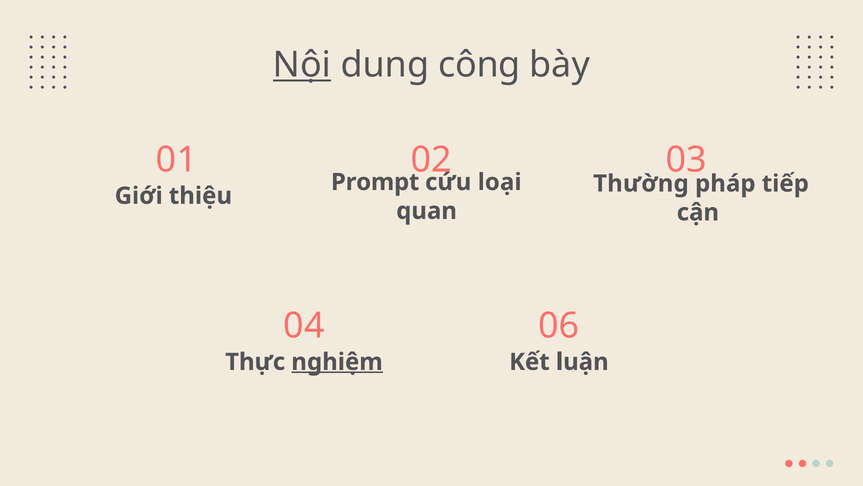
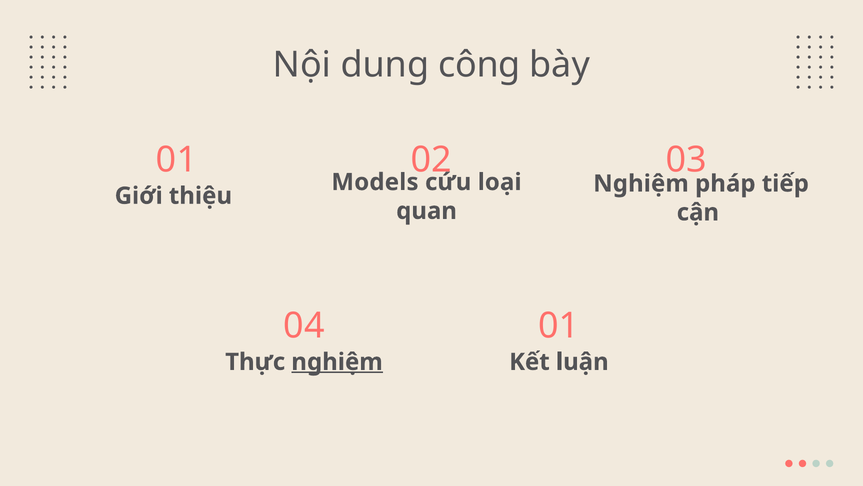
Nội underline: present -> none
Prompt: Prompt -> Models
Thường at (641, 183): Thường -> Nghiệm
04 06: 06 -> 01
